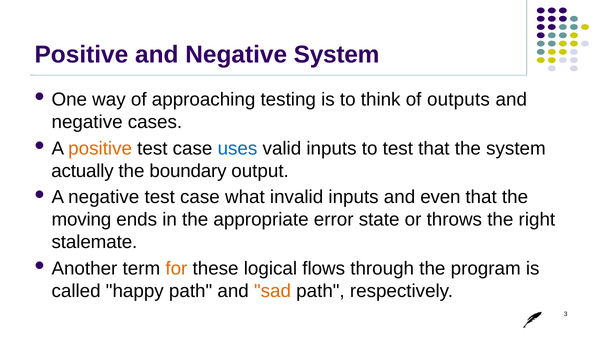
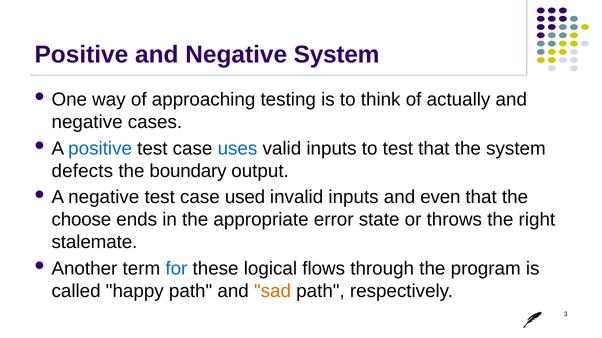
outputs: outputs -> actually
positive at (100, 149) colour: orange -> blue
actually: actually -> defects
what: what -> used
moving: moving -> choose
for colour: orange -> blue
